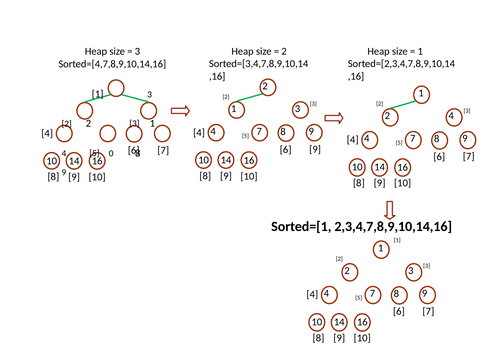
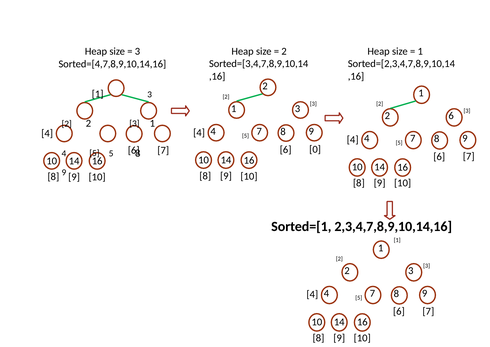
2 4: 4 -> 6
9 at (315, 149): 9 -> 0
5 0: 0 -> 5
